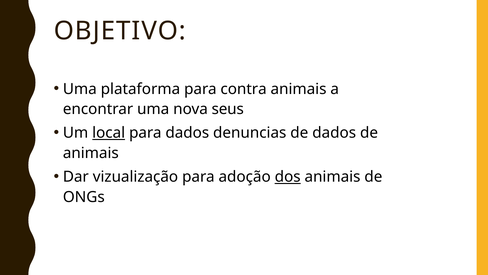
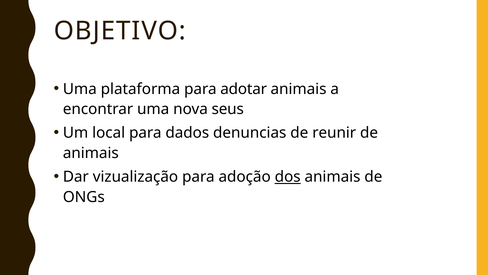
contra: contra -> adotar
local underline: present -> none
de dados: dados -> reunir
